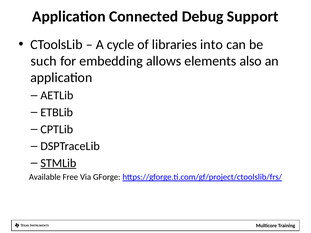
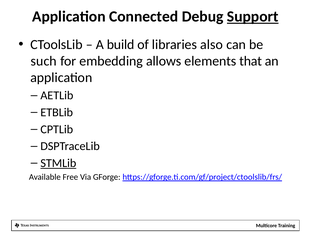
Support underline: none -> present
cycle: cycle -> build
into: into -> also
also: also -> that
